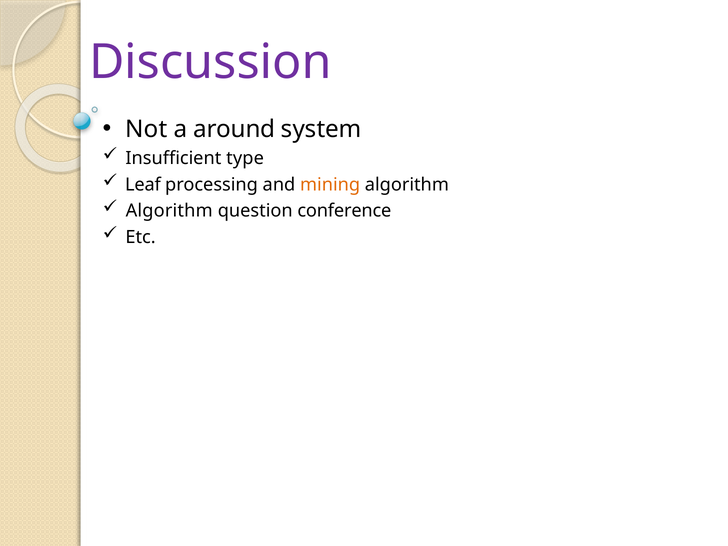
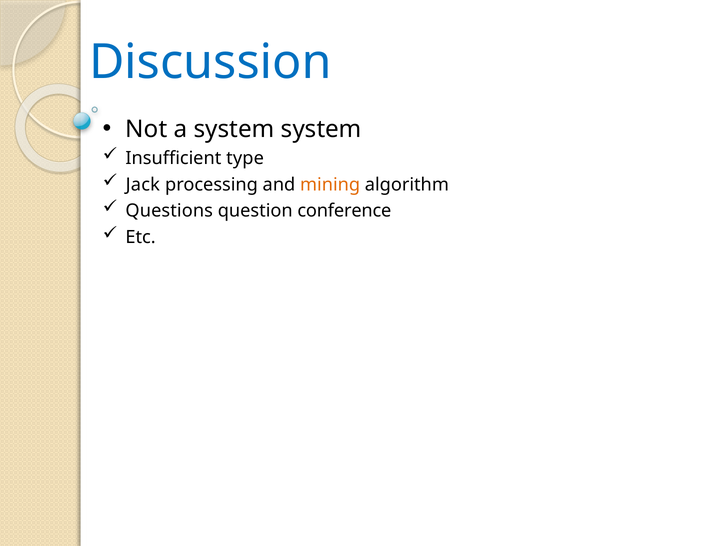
Discussion colour: purple -> blue
a around: around -> system
Leaf: Leaf -> Jack
Algorithm at (169, 211): Algorithm -> Questions
